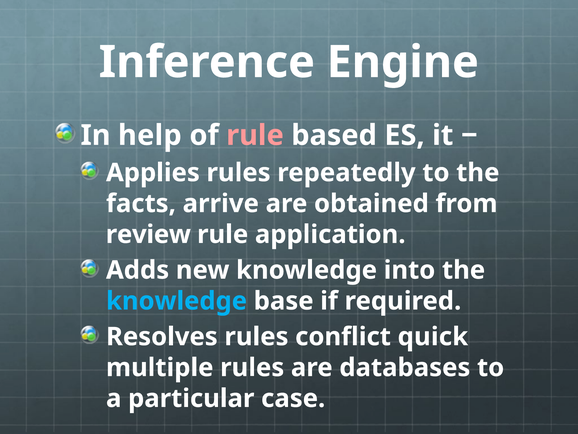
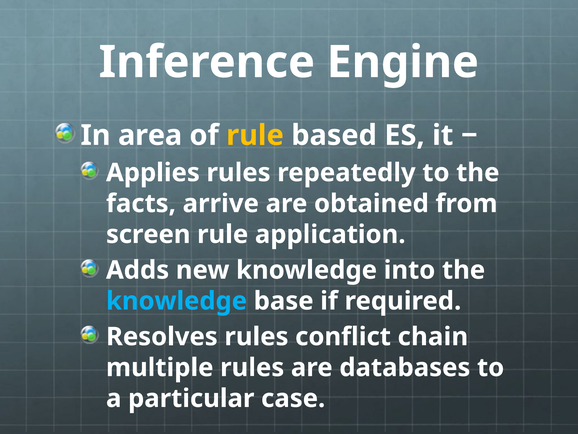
help: help -> area
rule at (255, 135) colour: pink -> yellow
review: review -> screen
quick: quick -> chain
